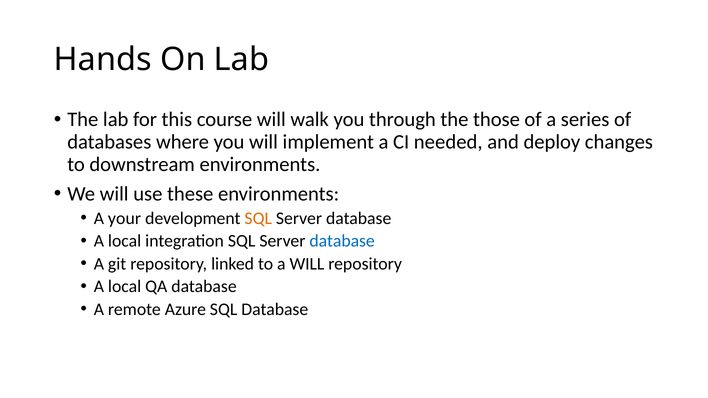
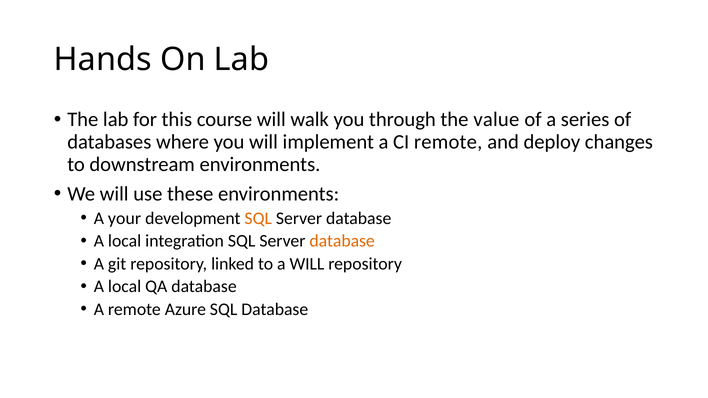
those: those -> value
CI needed: needed -> remote
database at (342, 241) colour: blue -> orange
